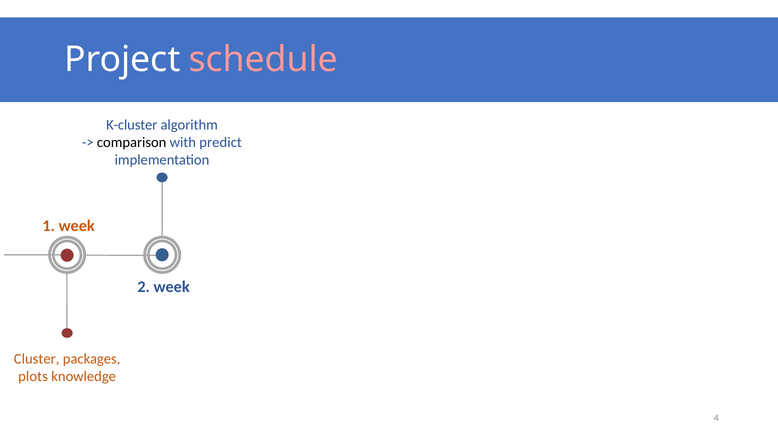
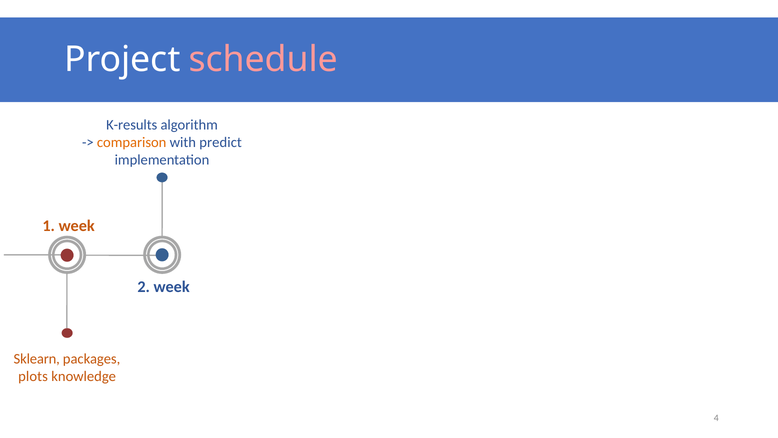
K-cluster: K-cluster -> K-results
comparison colour: black -> orange
Cluster: Cluster -> Sklearn
